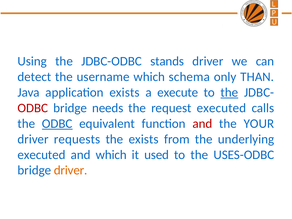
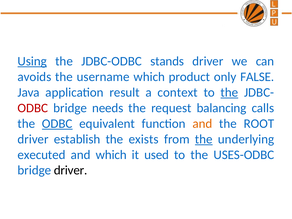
Using underline: none -> present
detect: detect -> avoids
schema: schema -> product
THAN: THAN -> FALSE
application exists: exists -> result
execute: execute -> context
request executed: executed -> balancing
and at (202, 124) colour: red -> orange
YOUR: YOUR -> ROOT
requests: requests -> establish
the at (204, 139) underline: none -> present
driver at (71, 170) colour: orange -> black
